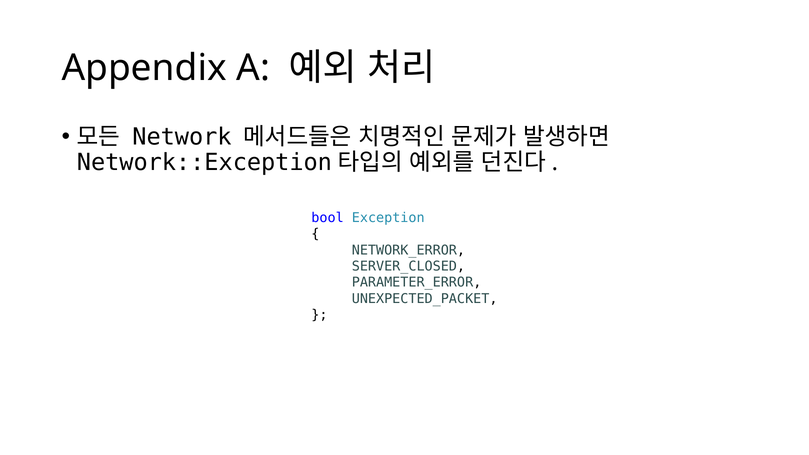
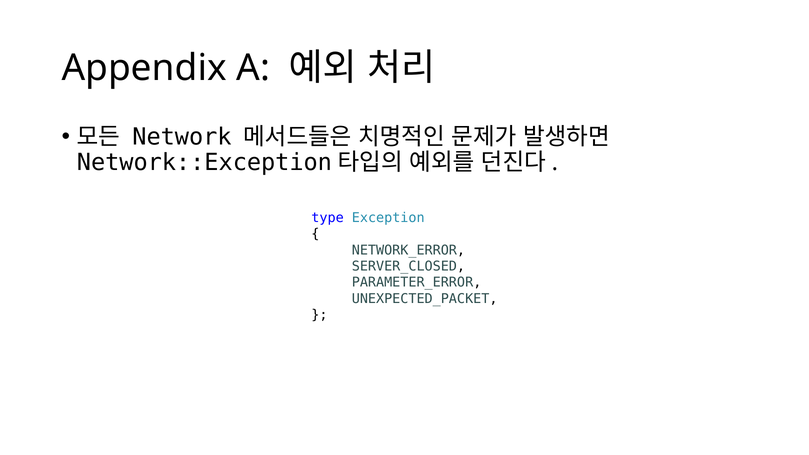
bool: bool -> type
